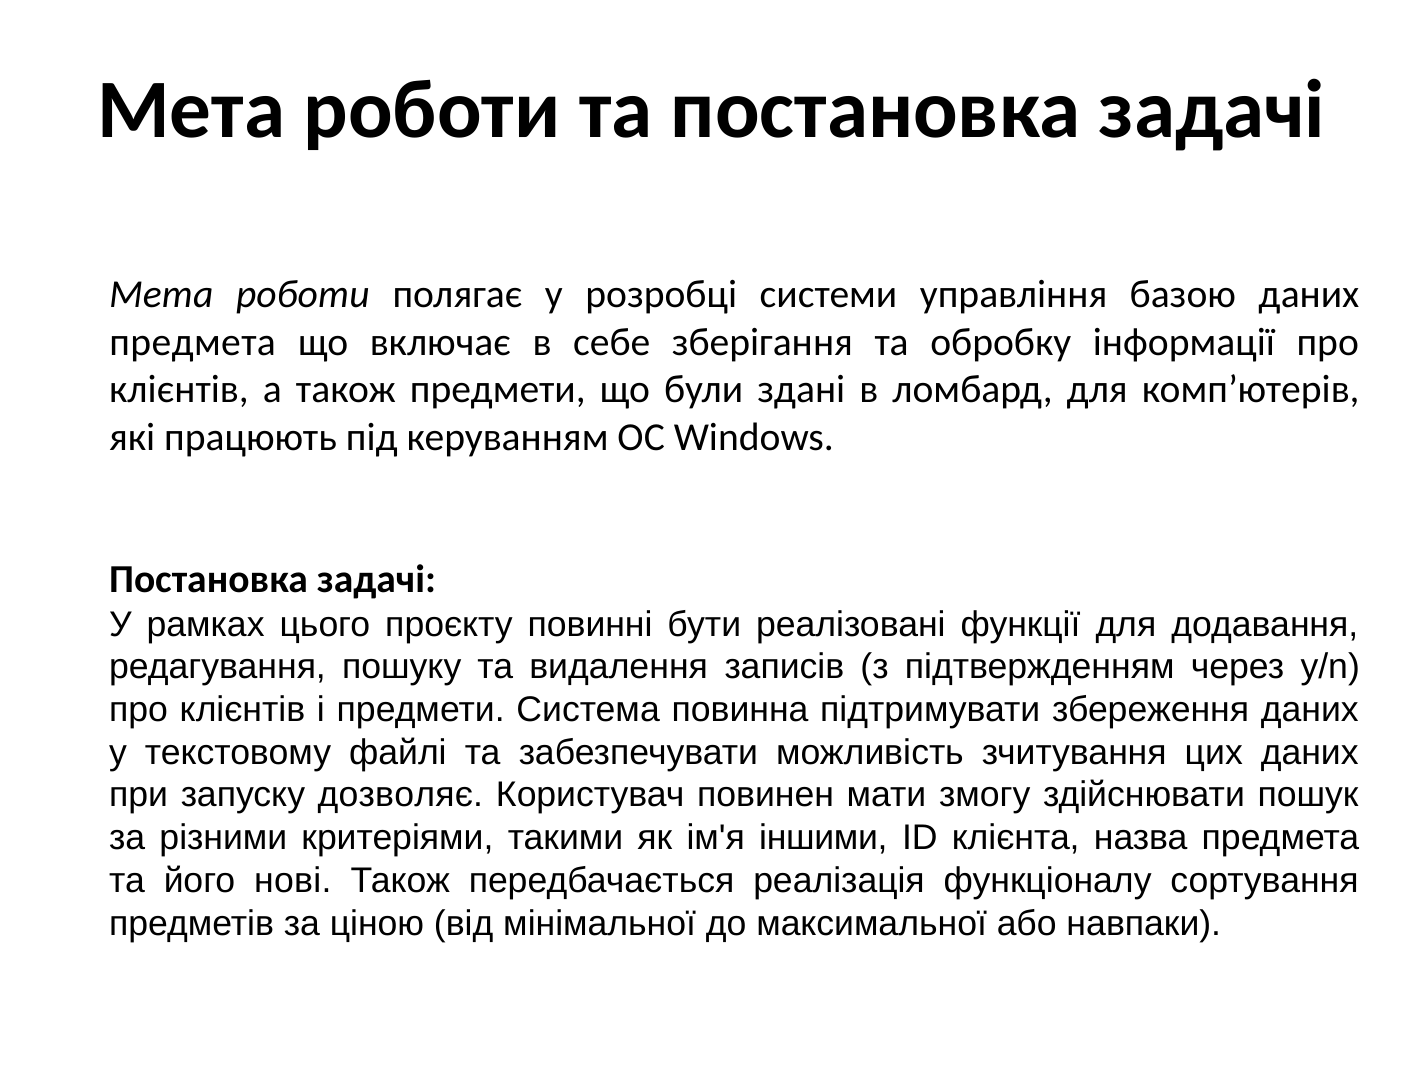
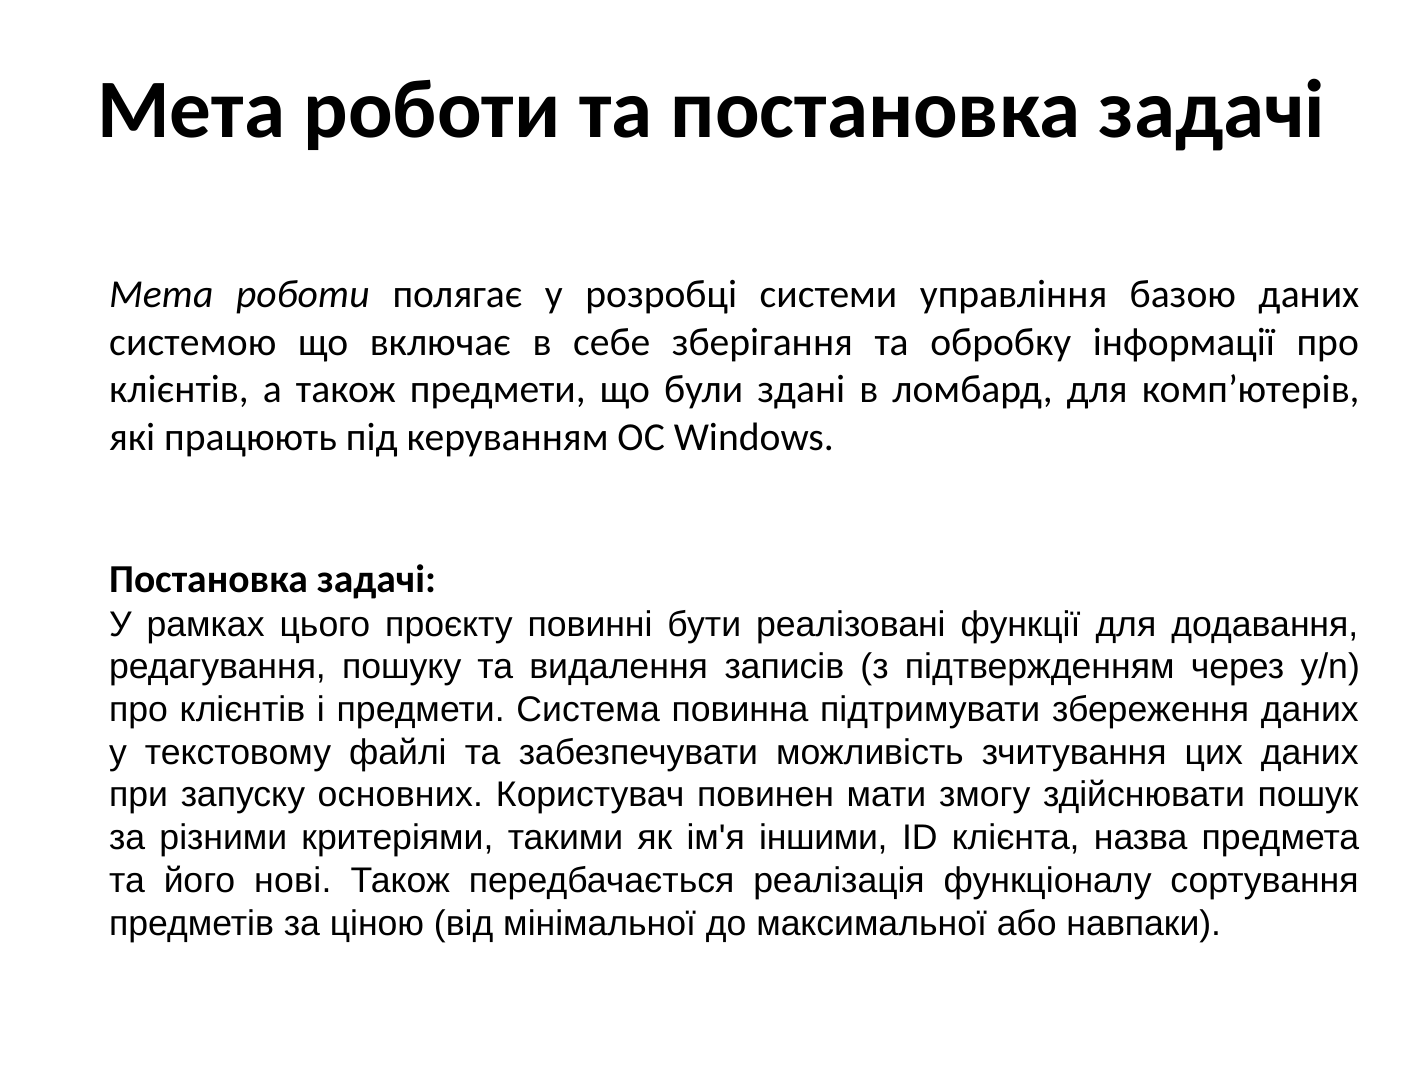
предмета at (193, 342): предмета -> системою
дозволяє: дозволяє -> основних
